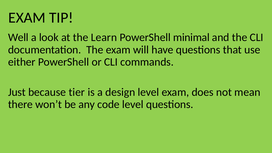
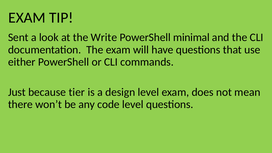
Well: Well -> Sent
Learn: Learn -> Write
